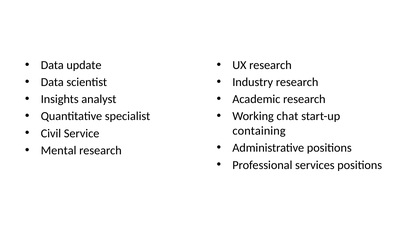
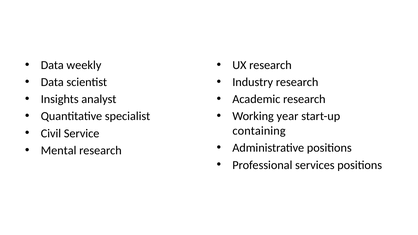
update: update -> weekly
chat: chat -> year
